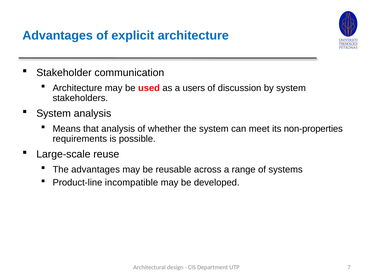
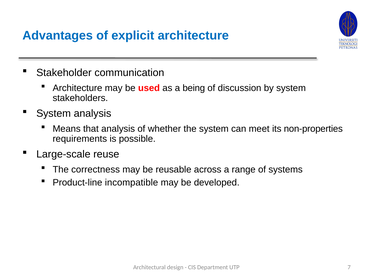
users: users -> being
The advantages: advantages -> correctness
